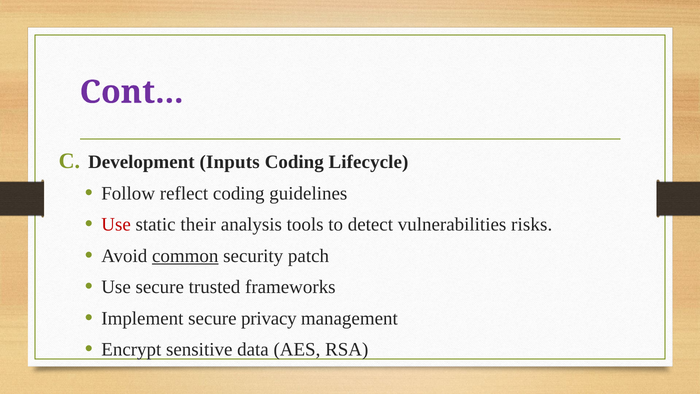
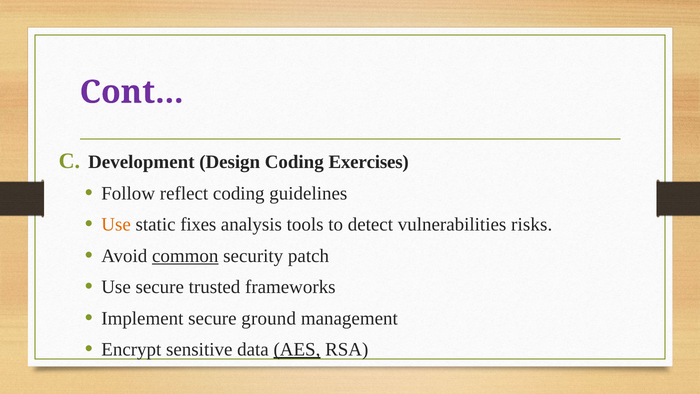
Inputs: Inputs -> Design
Lifecycle: Lifecycle -> Exercises
Use at (116, 225) colour: red -> orange
their: their -> fixes
privacy: privacy -> ground
AES underline: none -> present
